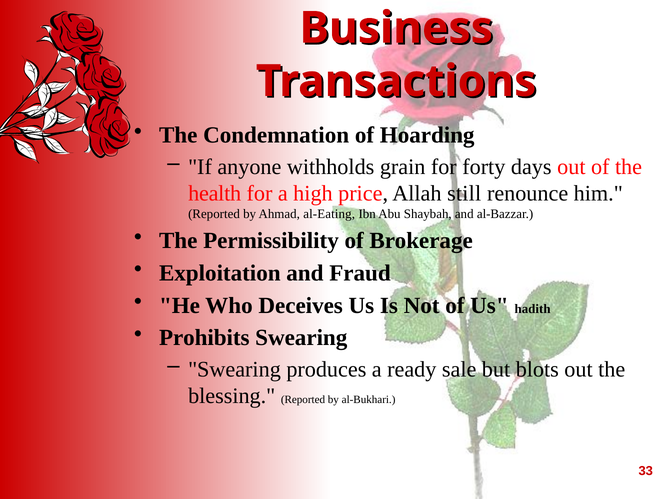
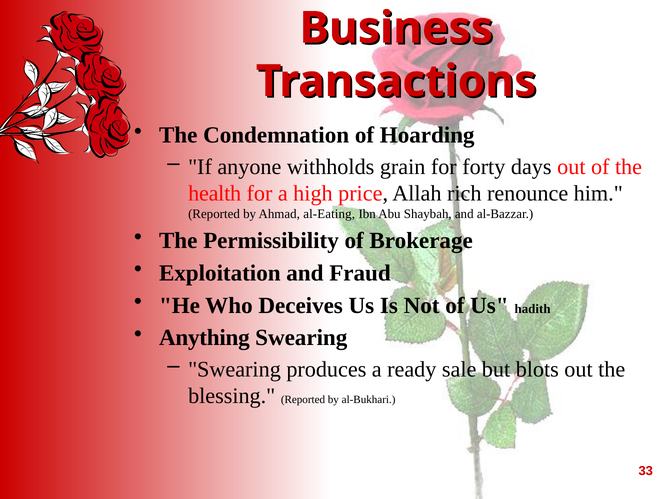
still: still -> rich
Prohibits: Prohibits -> Anything
